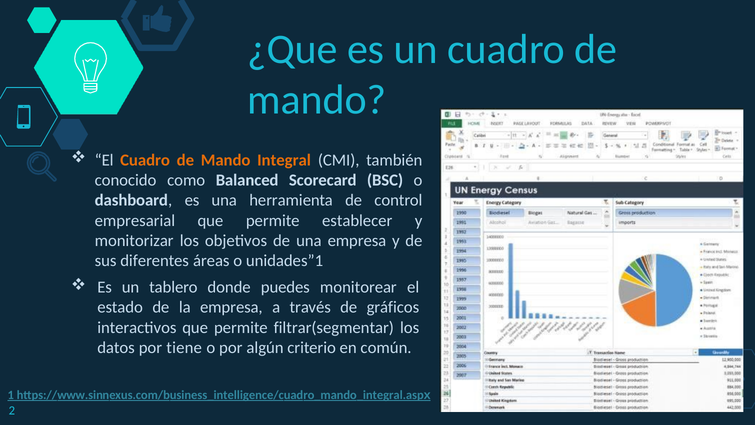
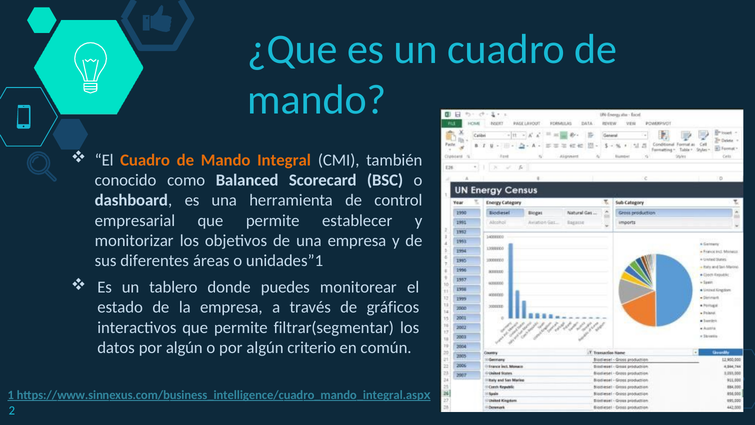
datos por tiene: tiene -> algún
